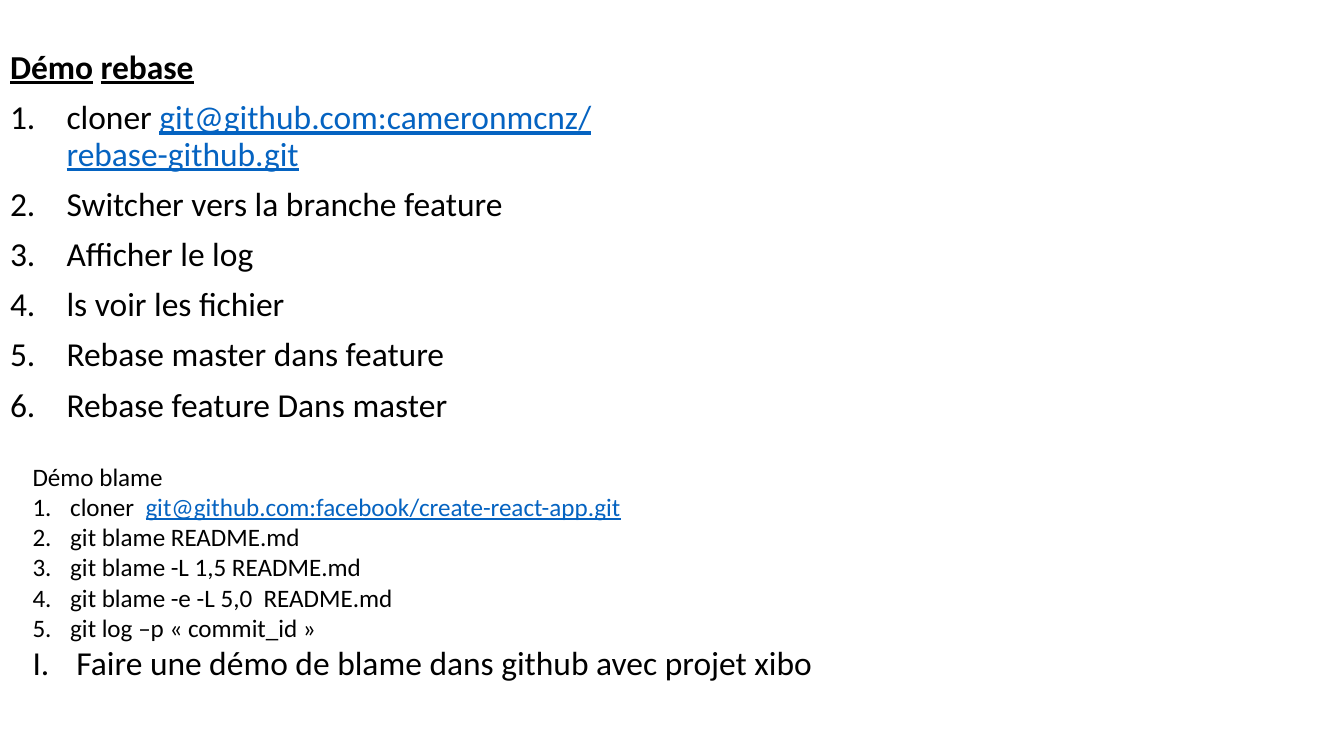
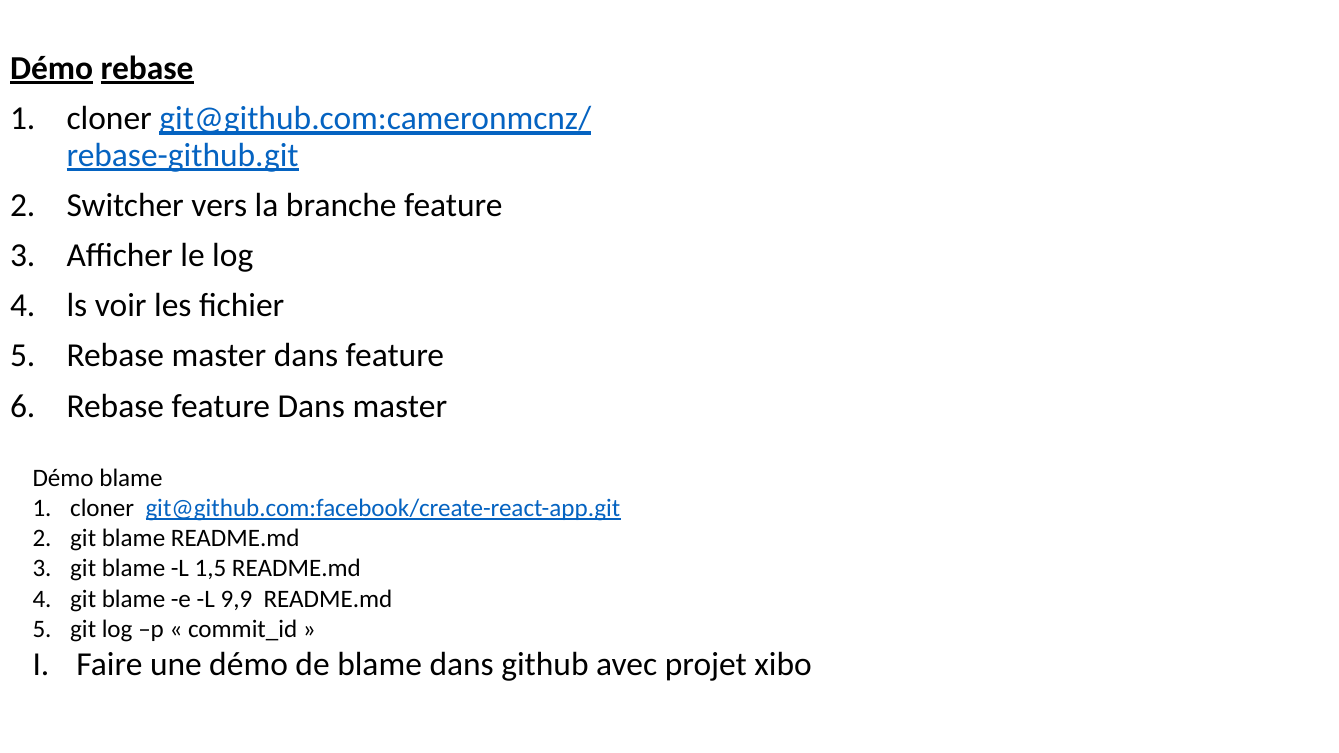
5,0: 5,0 -> 9,9
